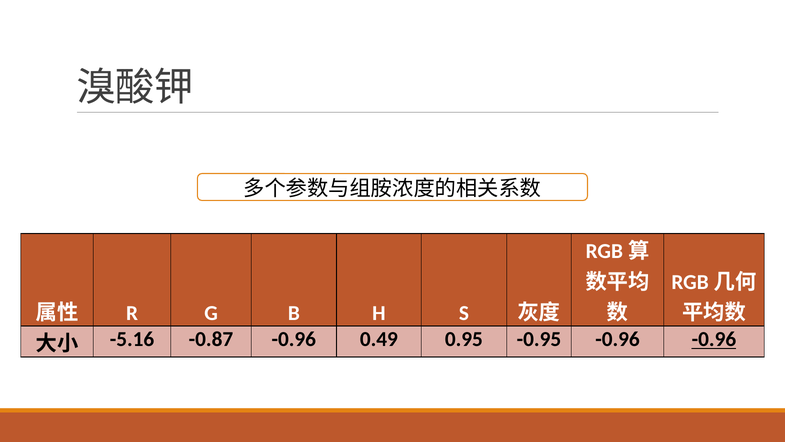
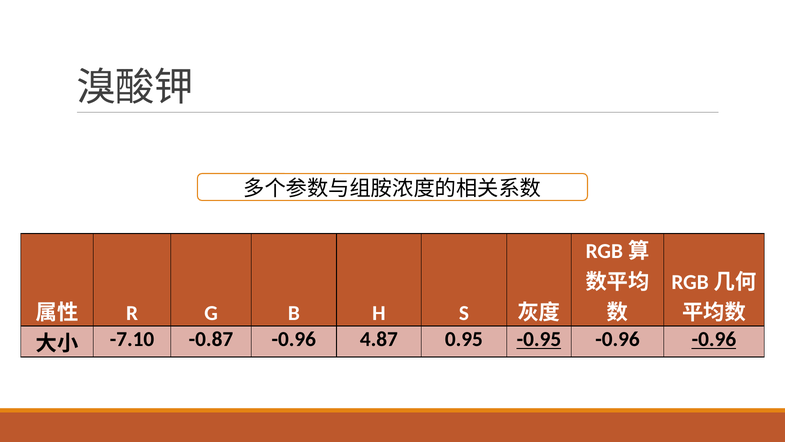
-5.16: -5.16 -> -7.10
0.49: 0.49 -> 4.87
-0.95 underline: none -> present
